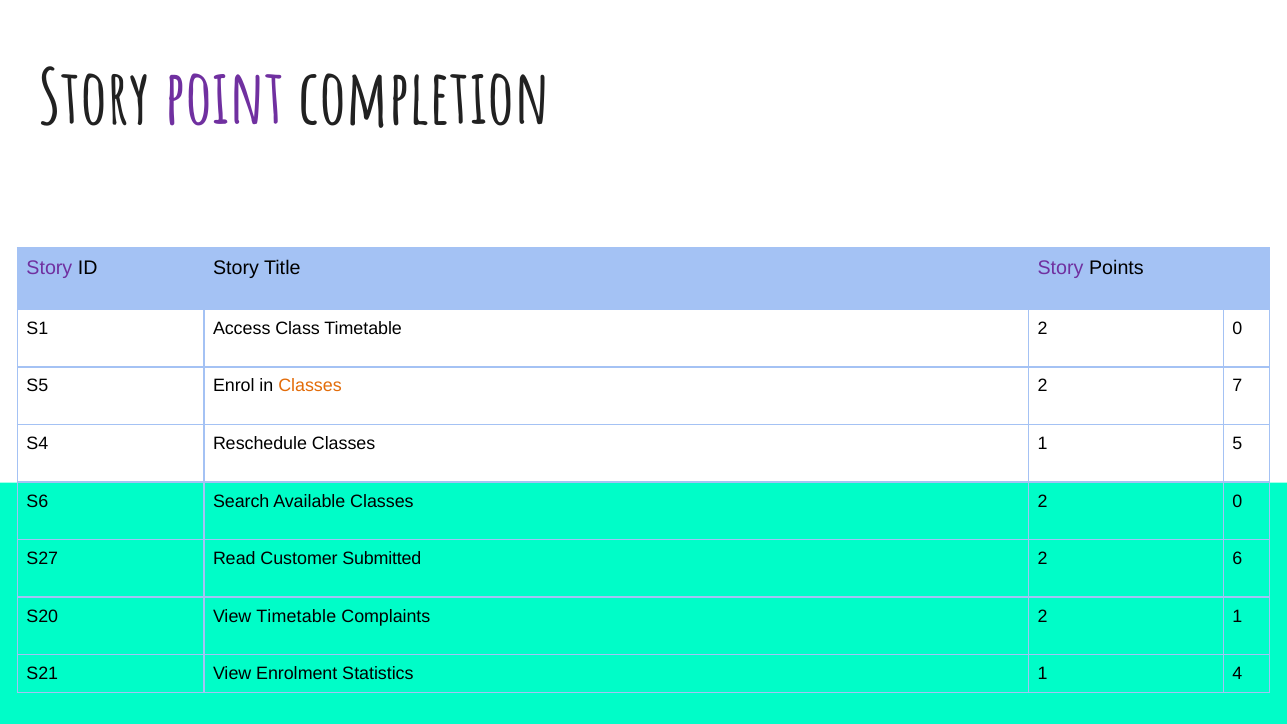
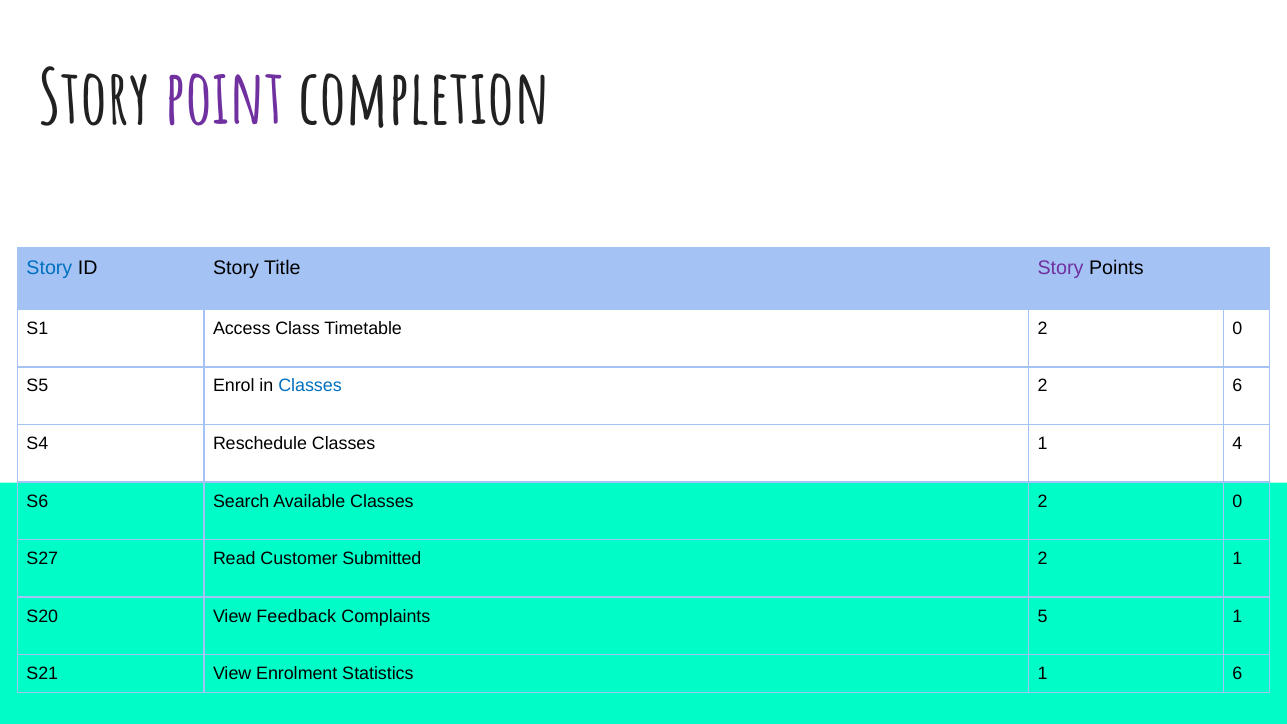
Story at (49, 268) colour: purple -> blue
Classes at (310, 386) colour: orange -> blue
2 7: 7 -> 6
5: 5 -> 4
2 6: 6 -> 1
View Timetable: Timetable -> Feedback
Complaints 2: 2 -> 5
1 4: 4 -> 6
